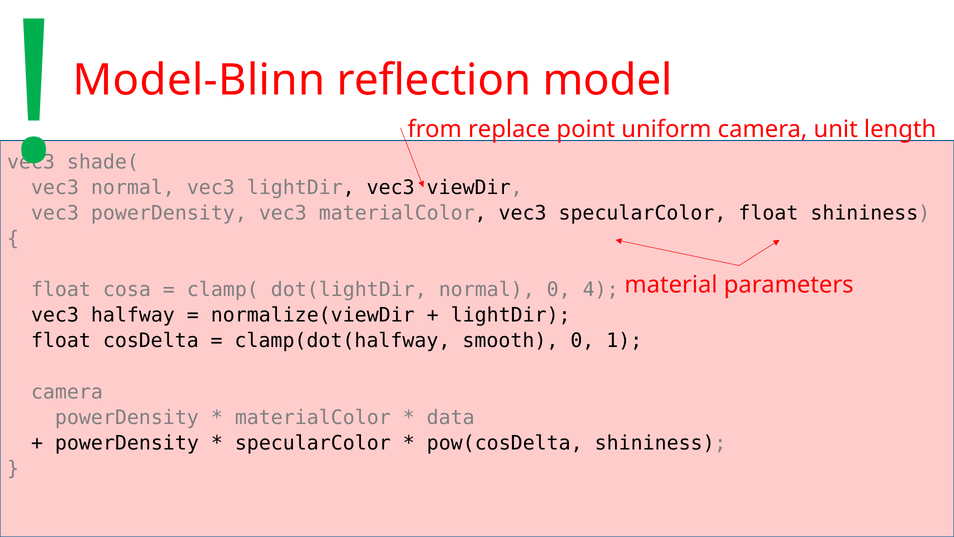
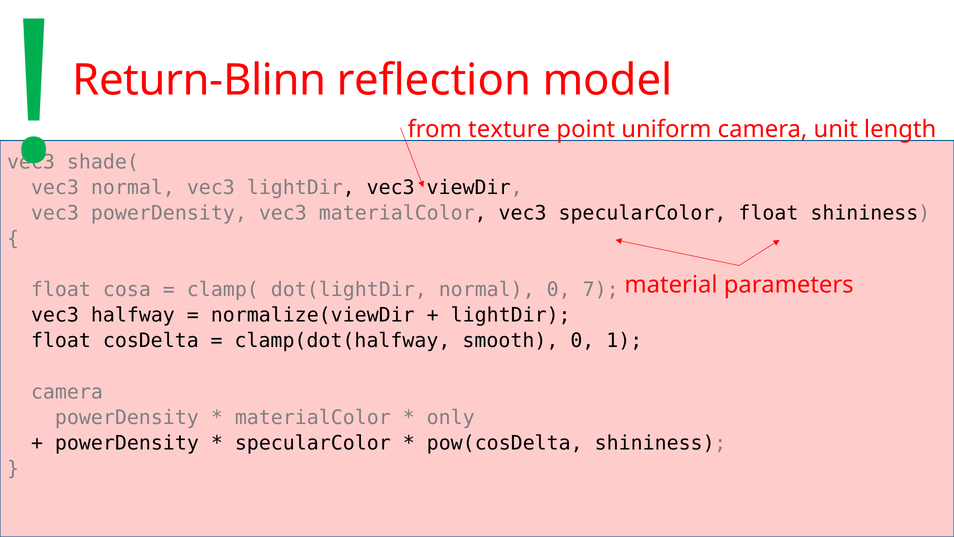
Model-Blinn: Model-Blinn -> Return-Blinn
replace: replace -> texture
4: 4 -> 7
data: data -> only
